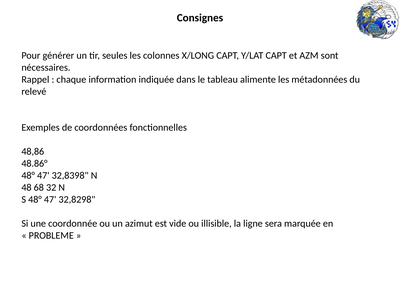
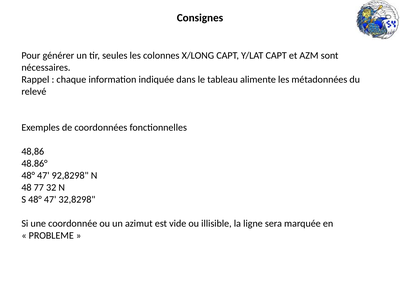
32,8398: 32,8398 -> 92,8298
68: 68 -> 77
